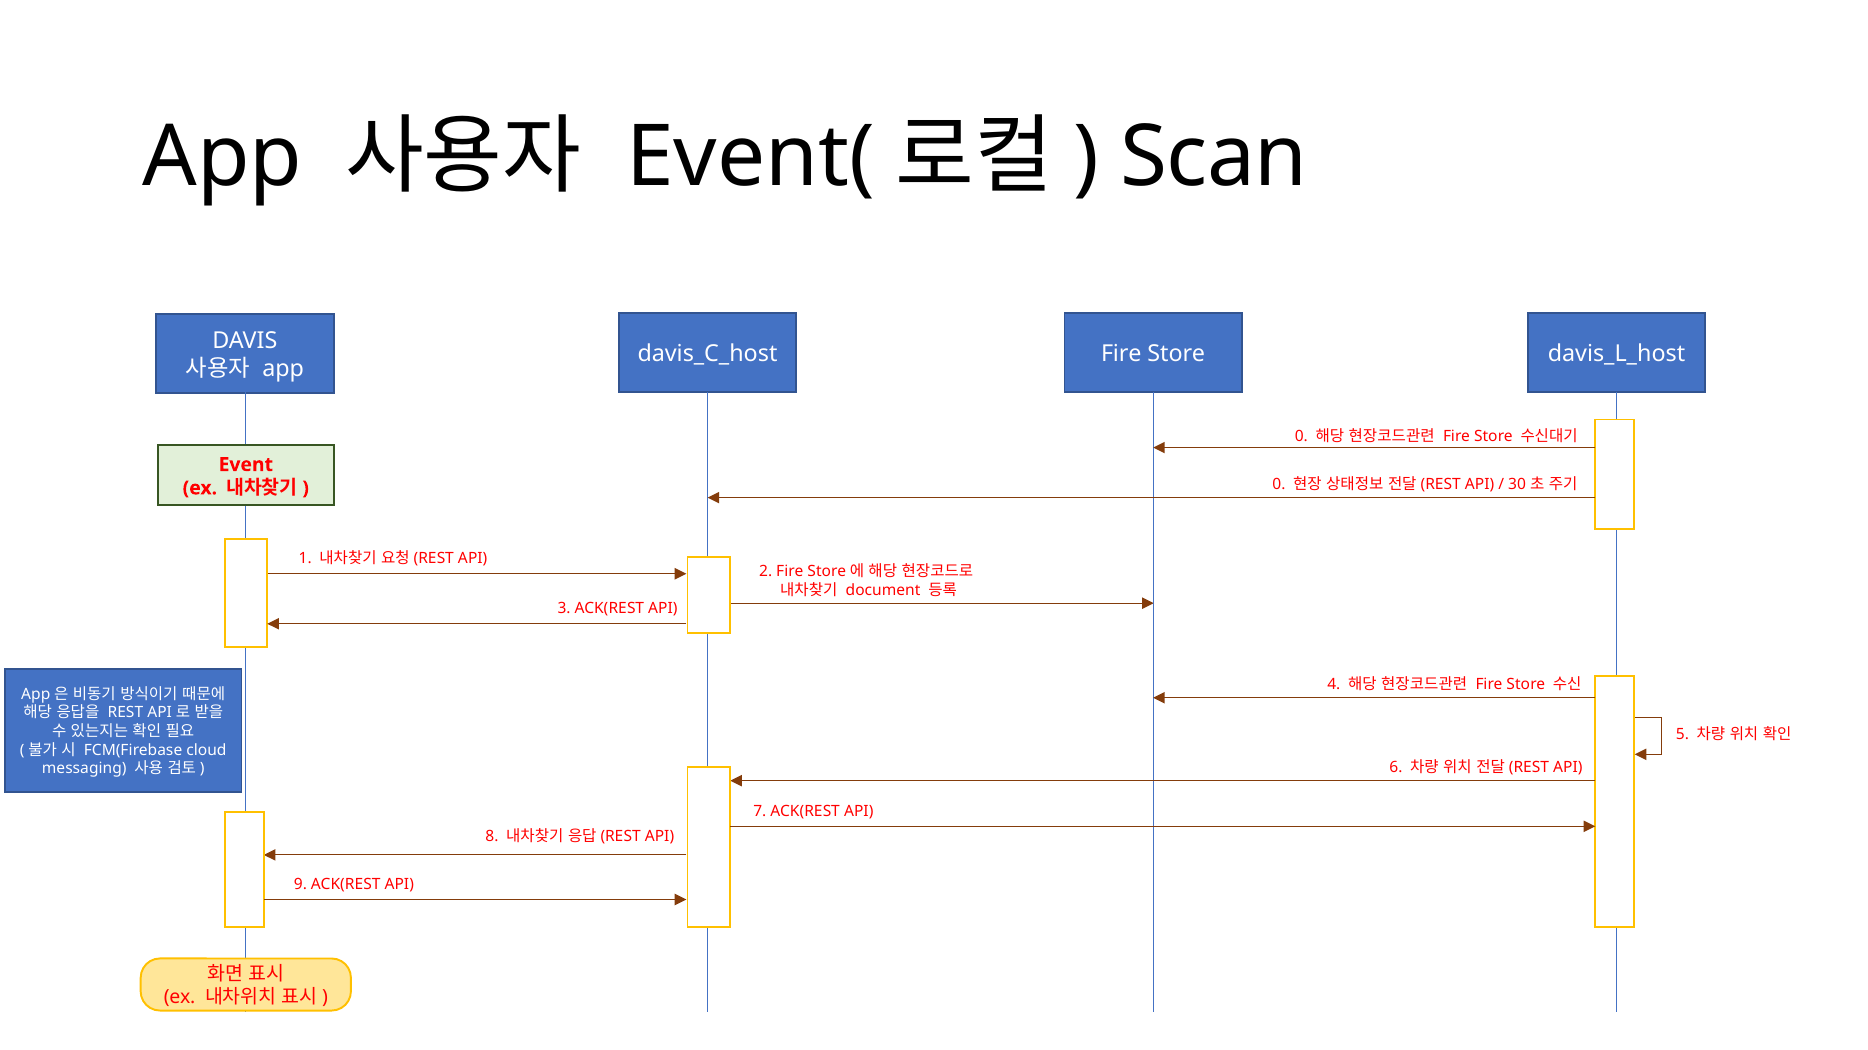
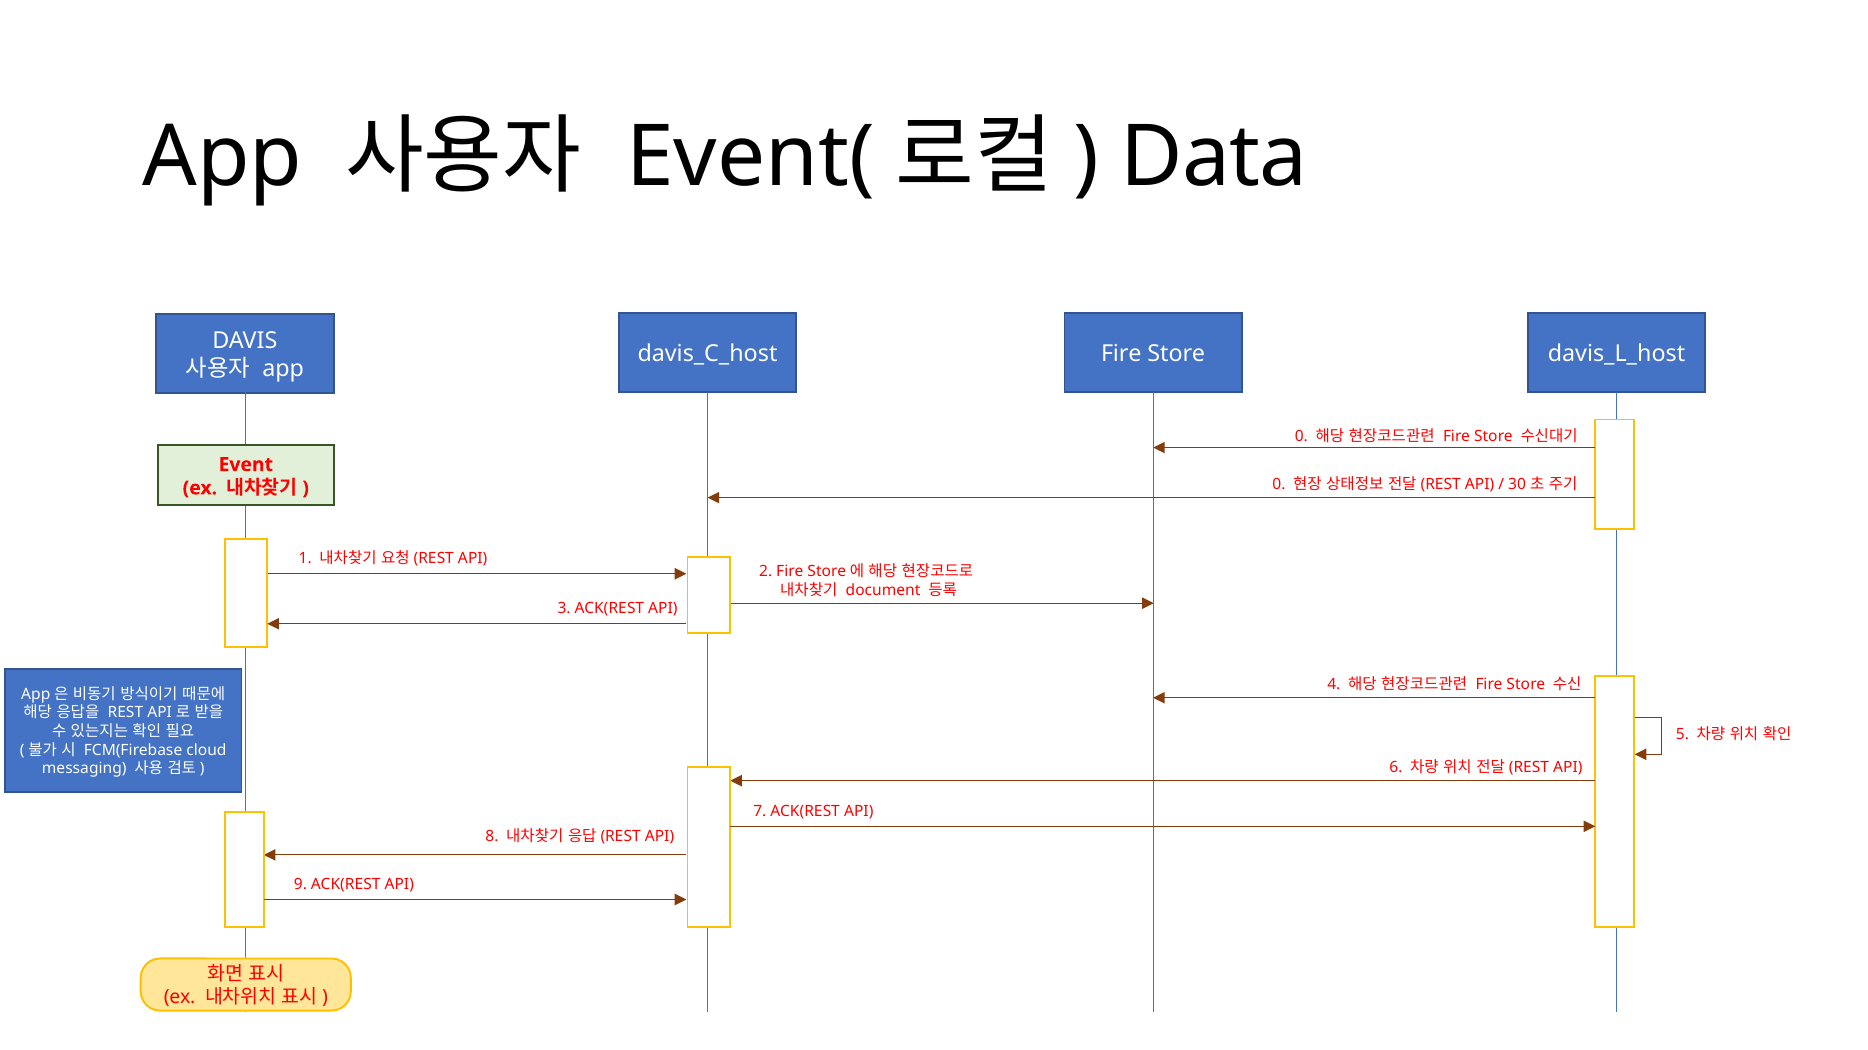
Scan: Scan -> Data
